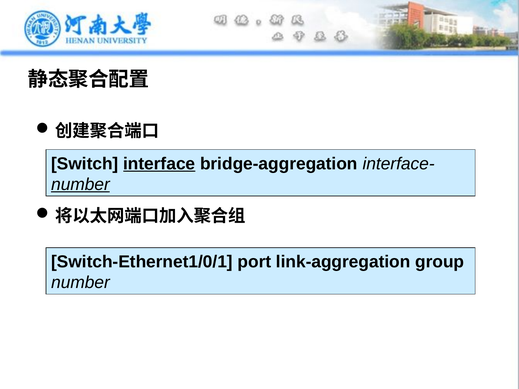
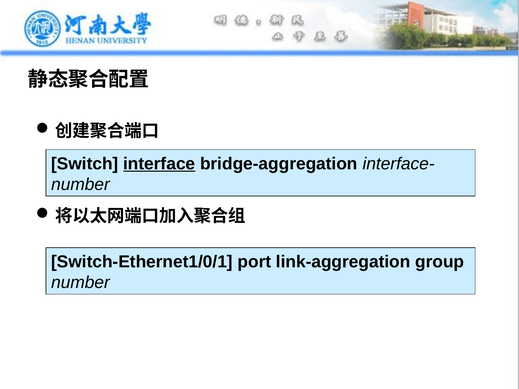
number at (80, 185) underline: present -> none
